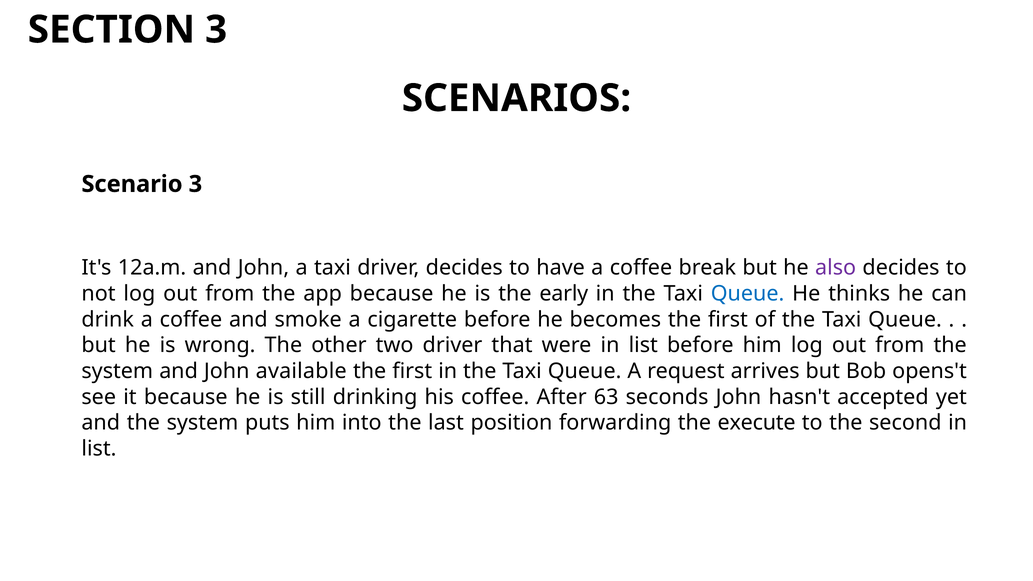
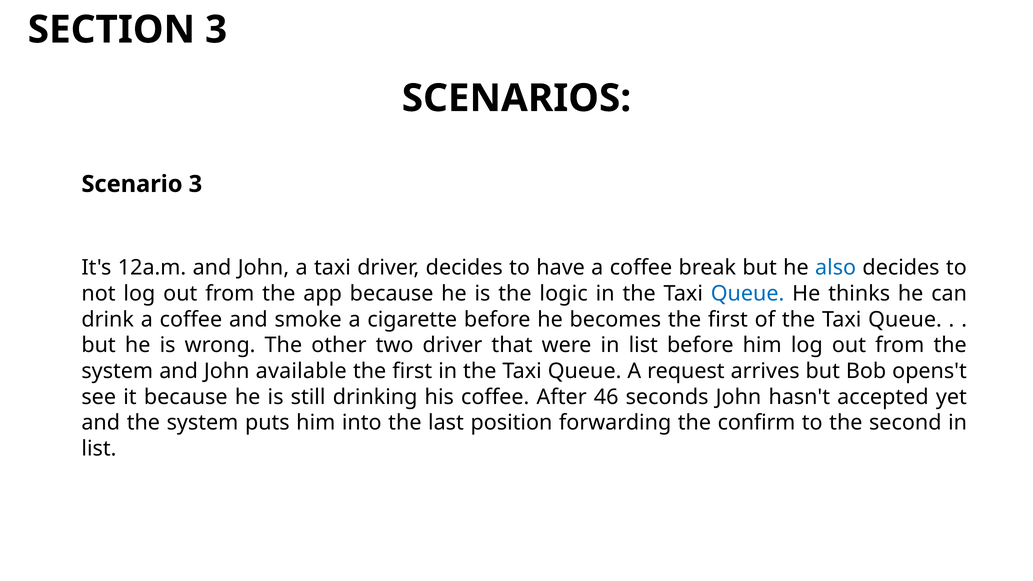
also colour: purple -> blue
early: early -> logic
63: 63 -> 46
execute: execute -> confirm
